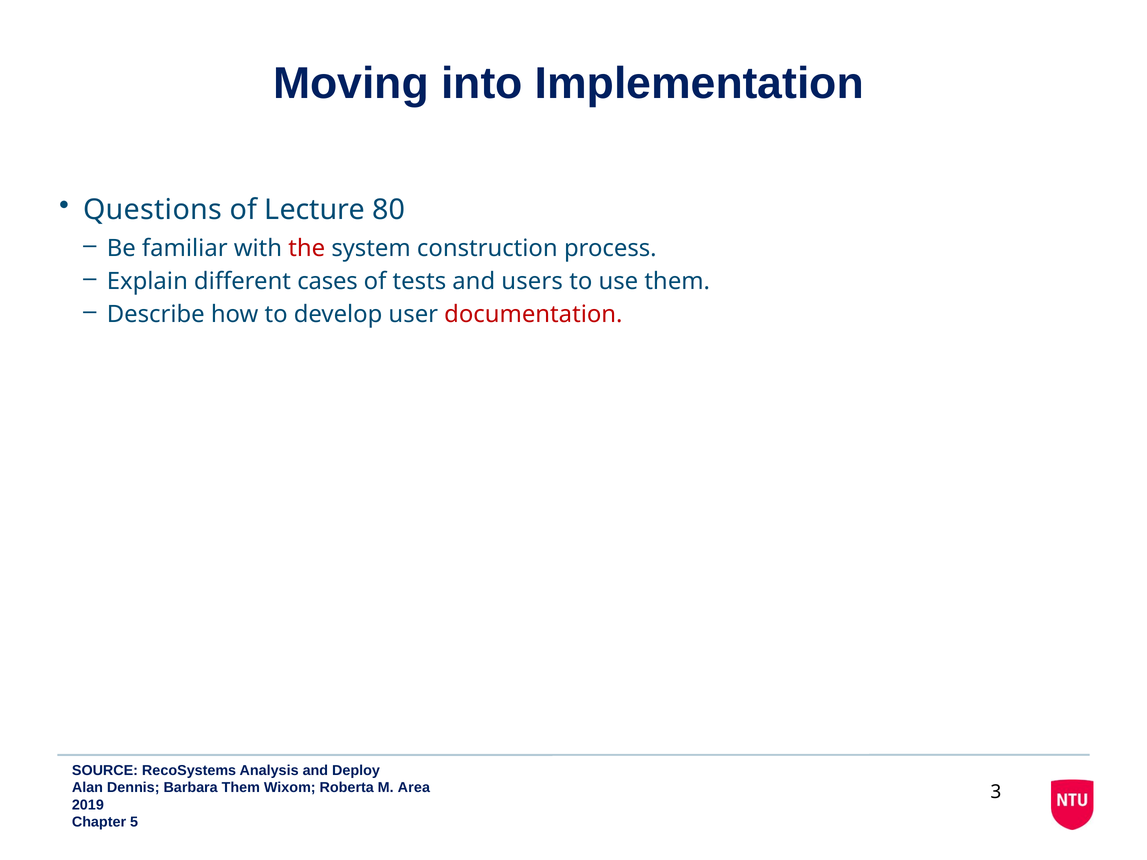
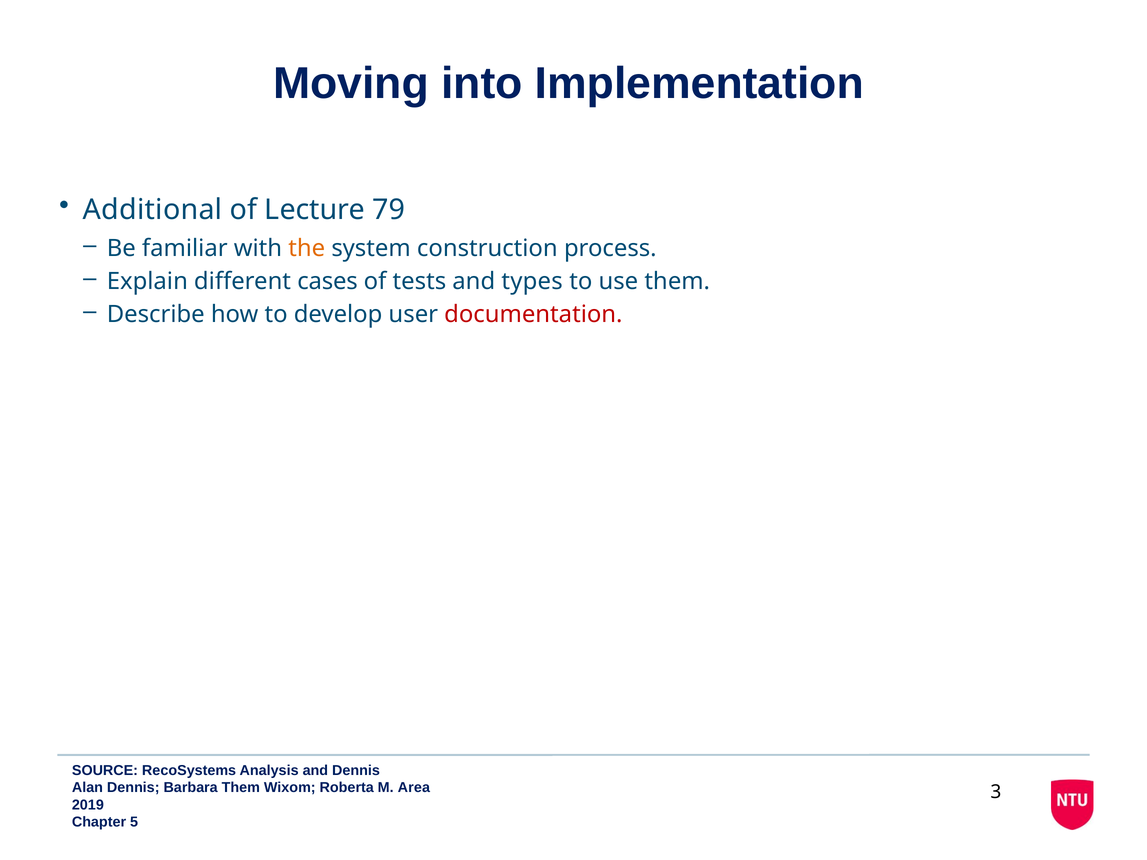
Questions: Questions -> Additional
80: 80 -> 79
the colour: red -> orange
users: users -> types
and Deploy: Deploy -> Dennis
